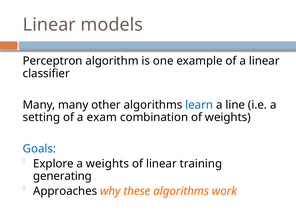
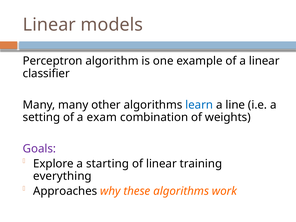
Goals colour: blue -> purple
a weights: weights -> starting
generating: generating -> everything
